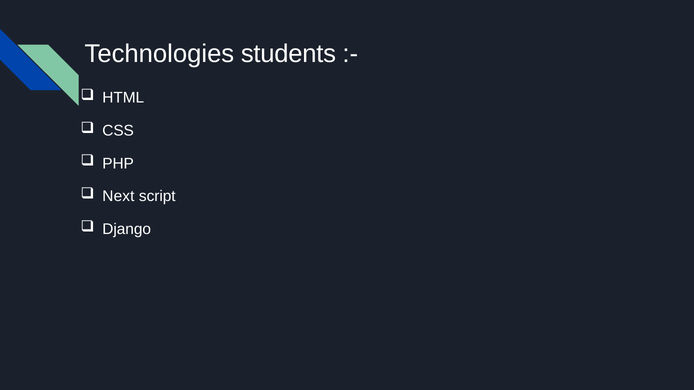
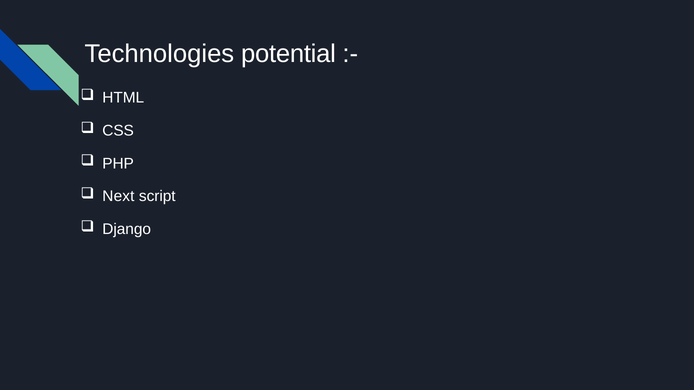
students: students -> potential
